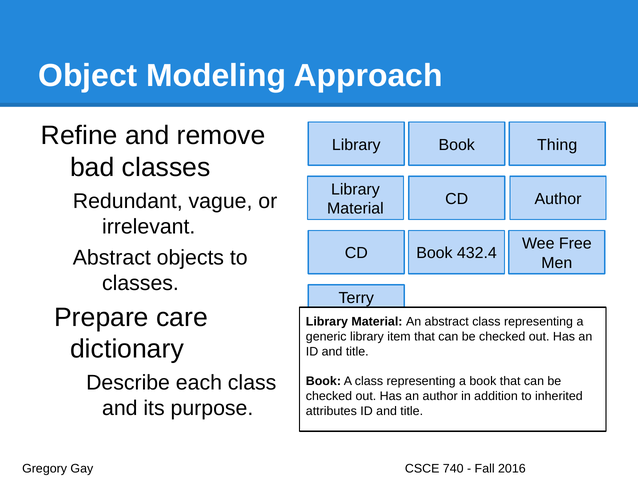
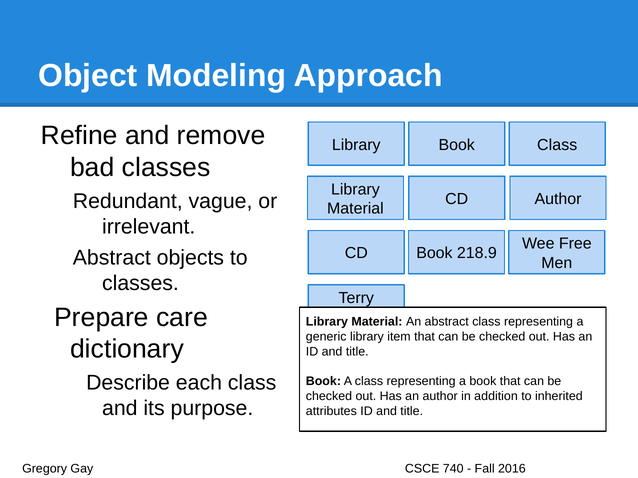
Book Thing: Thing -> Class
432.4: 432.4 -> 218.9
